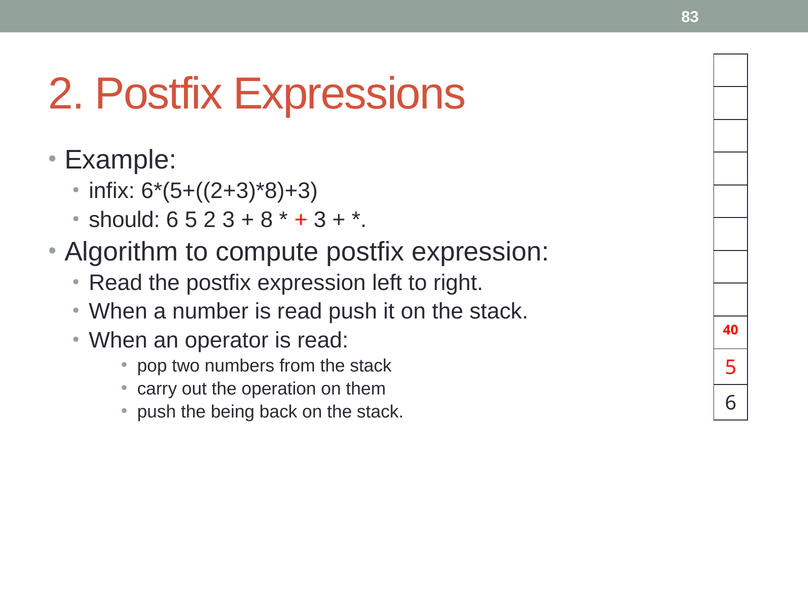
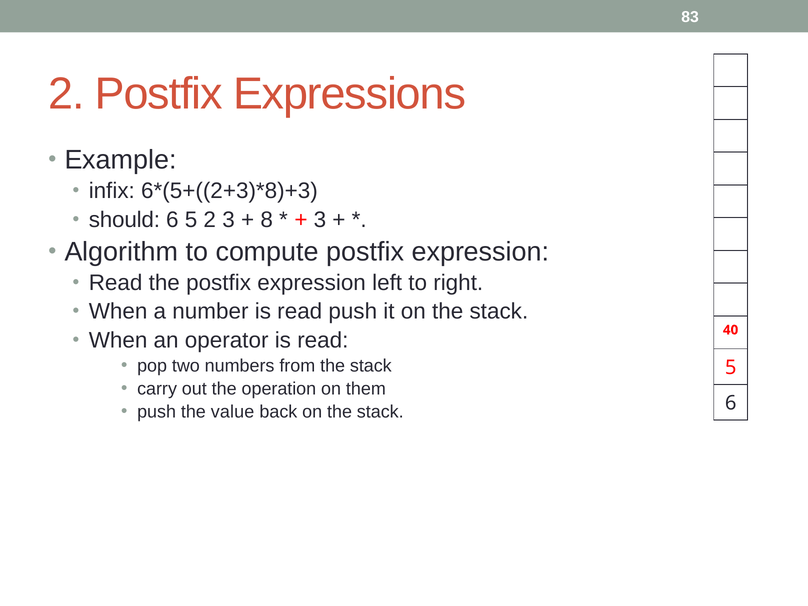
being: being -> value
